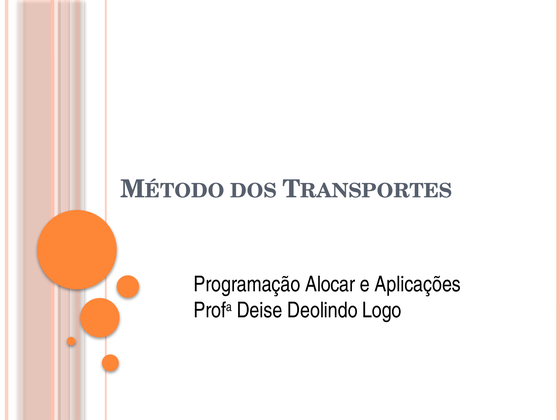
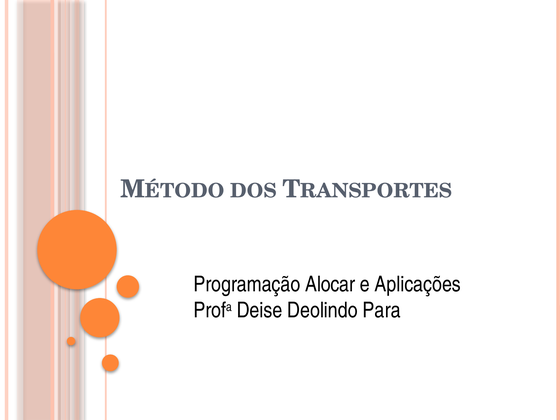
Logo: Logo -> Para
